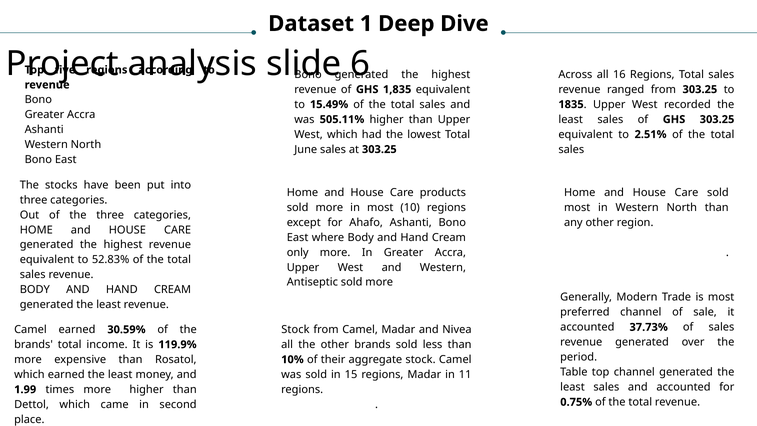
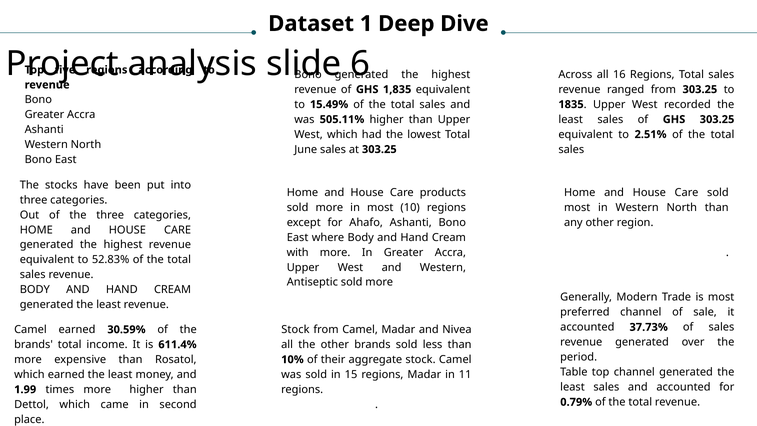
only: only -> with
119.9%: 119.9% -> 611.4%
0.75%: 0.75% -> 0.79%
